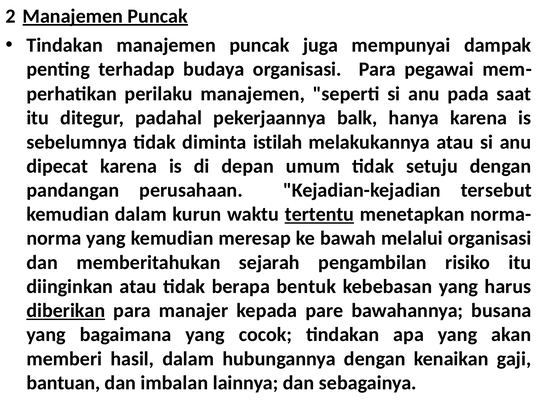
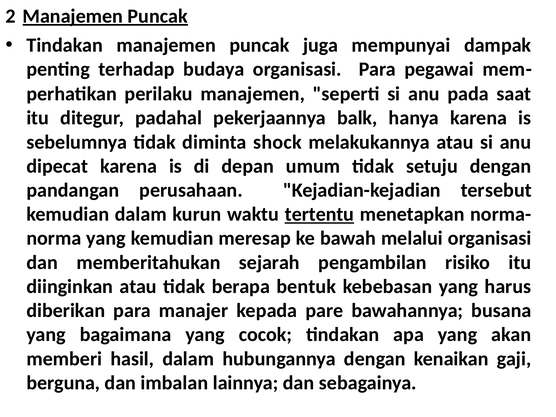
istilah: istilah -> shock
diberikan underline: present -> none
bantuan: bantuan -> berguna
